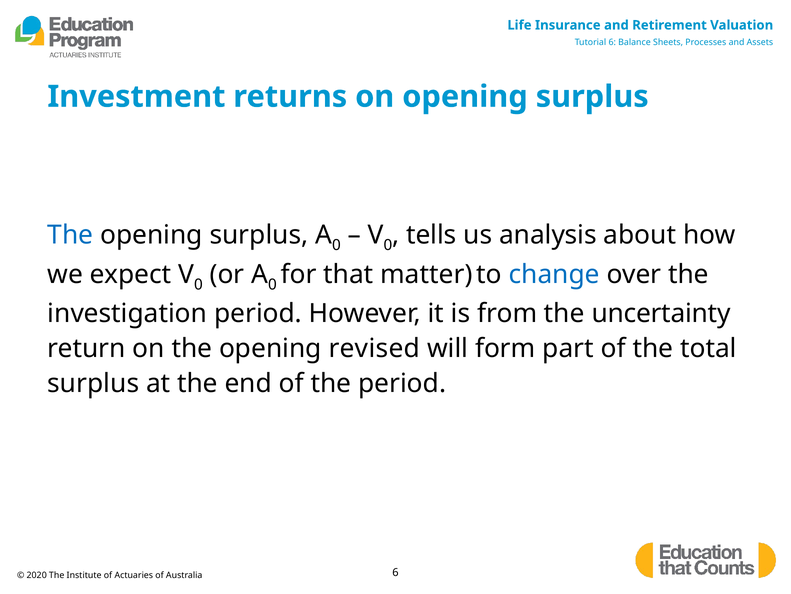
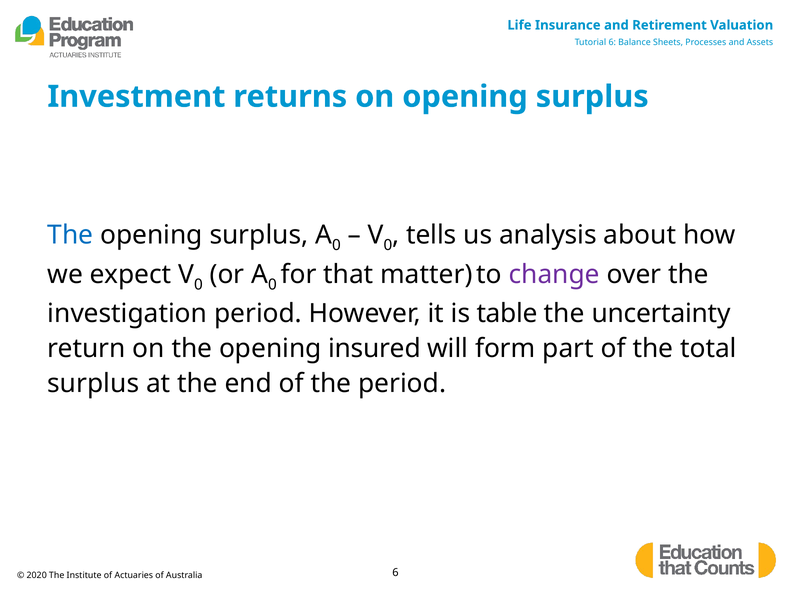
change colour: blue -> purple
from: from -> table
revised: revised -> insured
